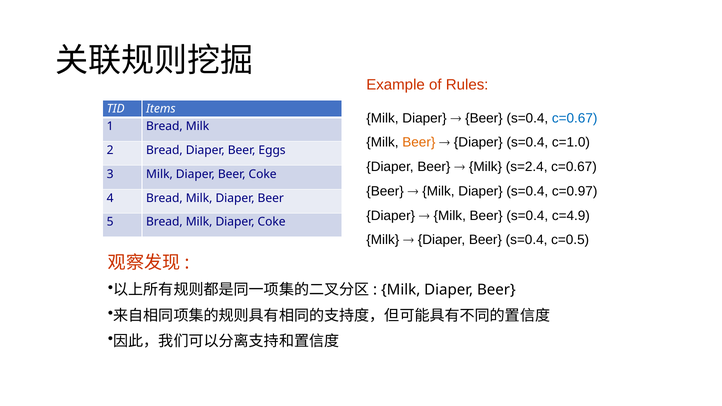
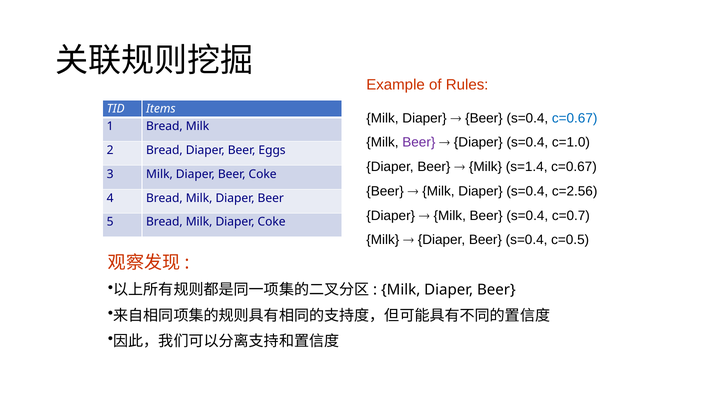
Beer at (419, 143) colour: orange -> purple
s=2.4: s=2.4 -> s=1.4
c=0.97: c=0.97 -> c=2.56
c=4.9: c=4.9 -> c=0.7
